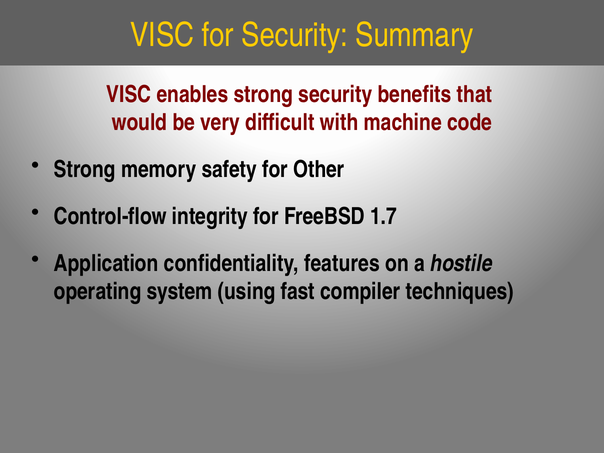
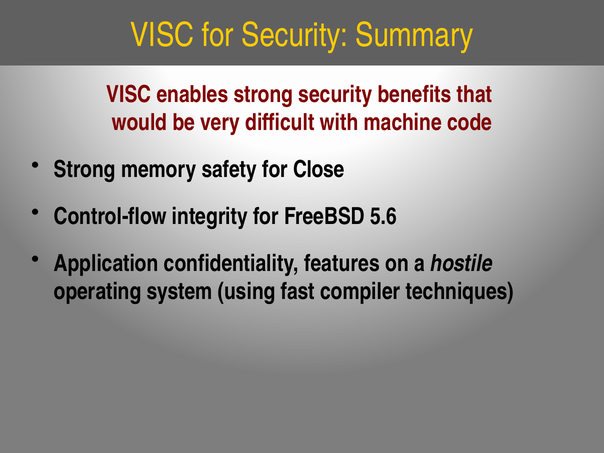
Other: Other -> Close
1.7: 1.7 -> 5.6
